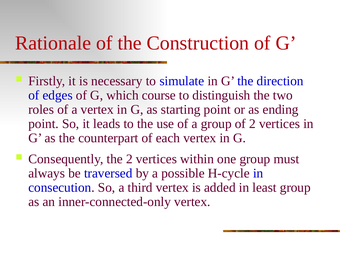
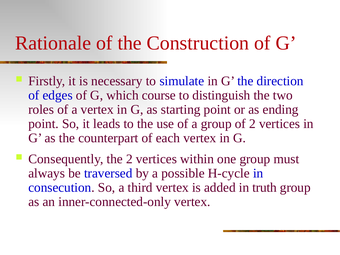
least: least -> truth
